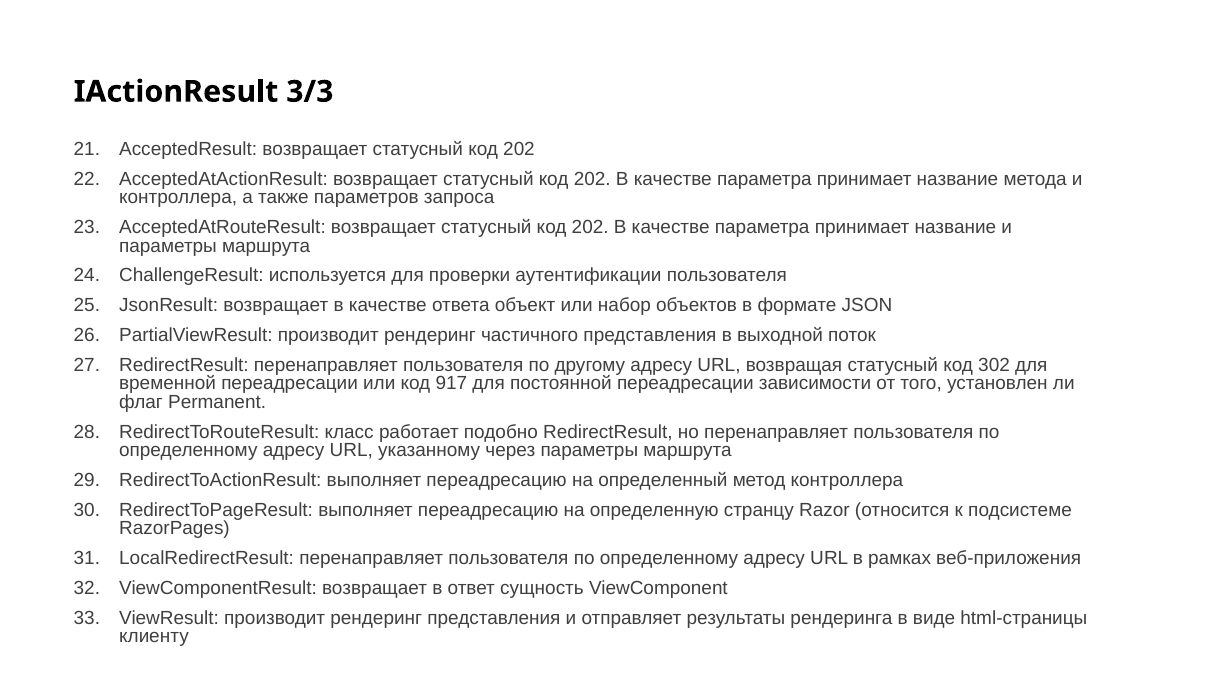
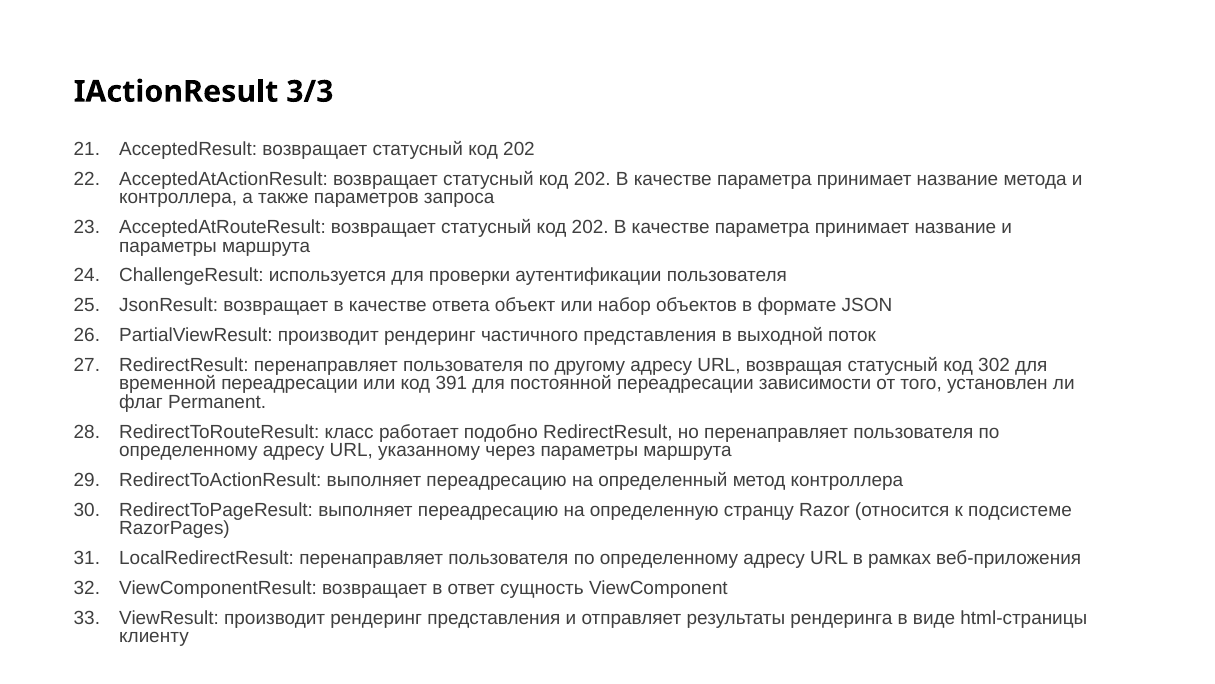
917: 917 -> 391
